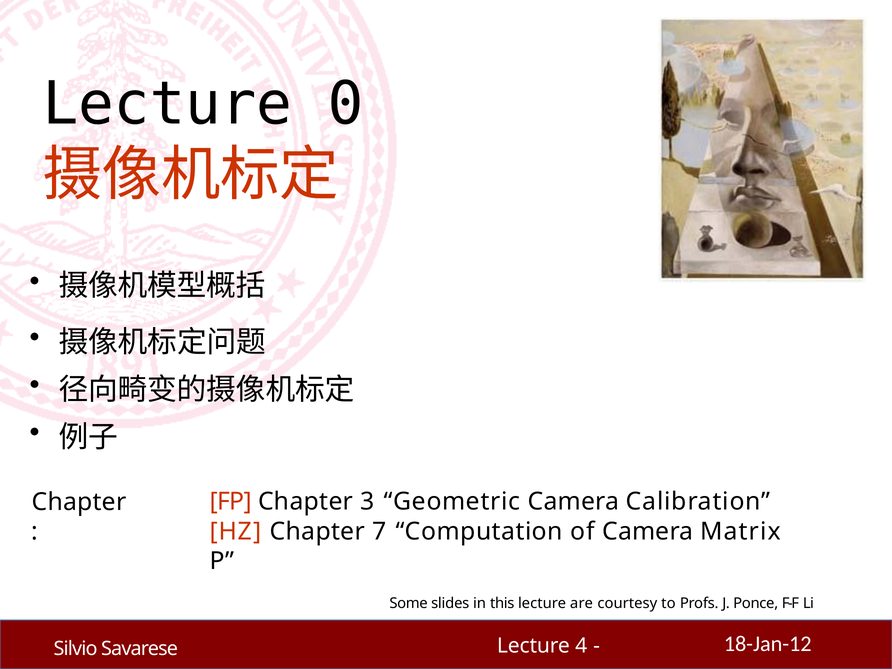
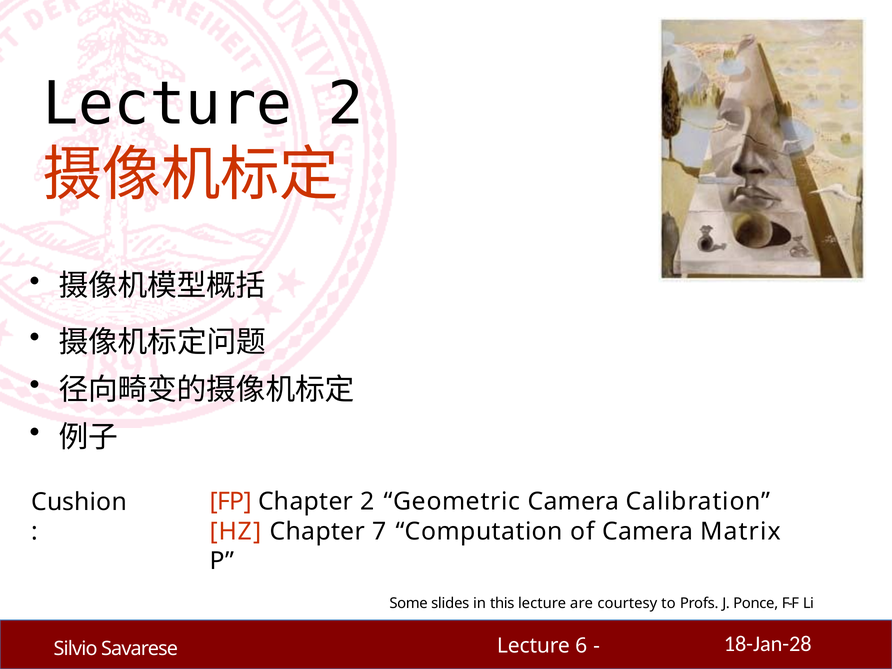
Lecture 0: 0 -> 2
Chapter 3: 3 -> 2
Chapter at (79, 502): Chapter -> Cushion
4: 4 -> 6
18-Jan-12: 18-Jan-12 -> 18-Jan-28
